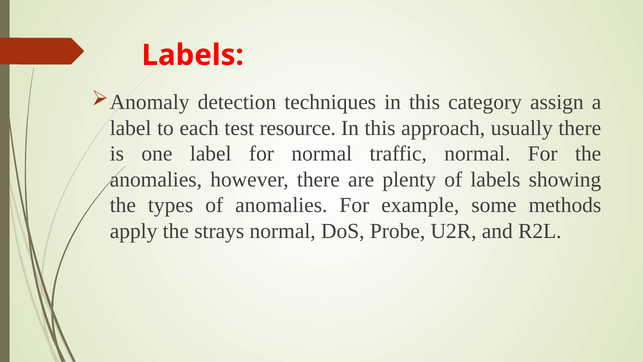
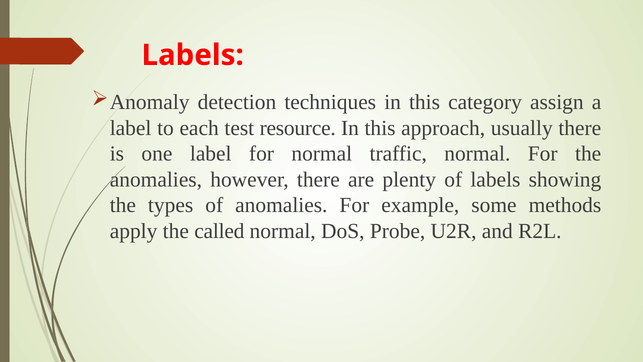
strays: strays -> called
